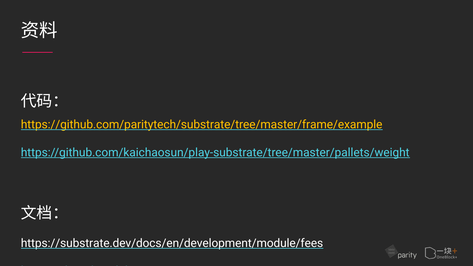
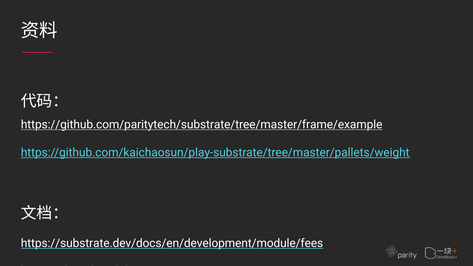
https://github.com/paritytech/substrate/tree/master/frame/example colour: yellow -> white
